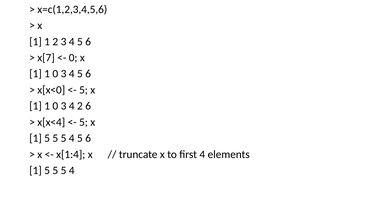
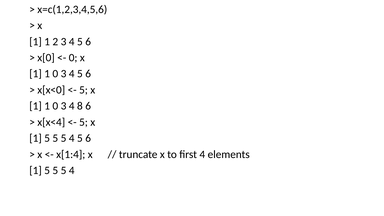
x[7: x[7 -> x[0
4 2: 2 -> 8
